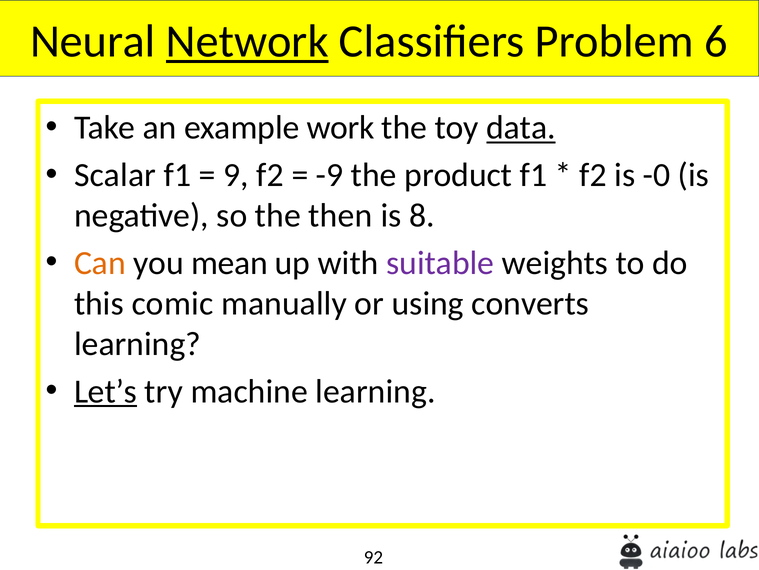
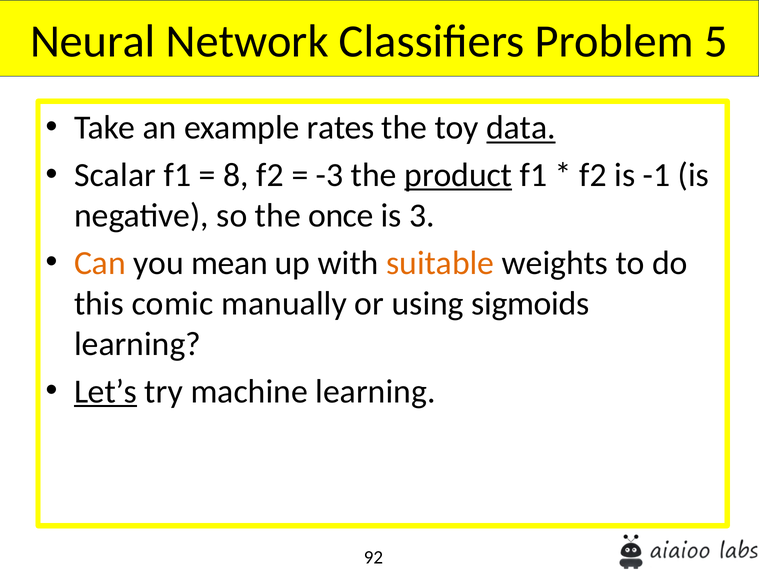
Network underline: present -> none
6: 6 -> 5
work: work -> rates
9: 9 -> 8
-9: -9 -> -3
product underline: none -> present
-0: -0 -> -1
then: then -> once
8: 8 -> 3
suitable colour: purple -> orange
converts: converts -> sigmoids
